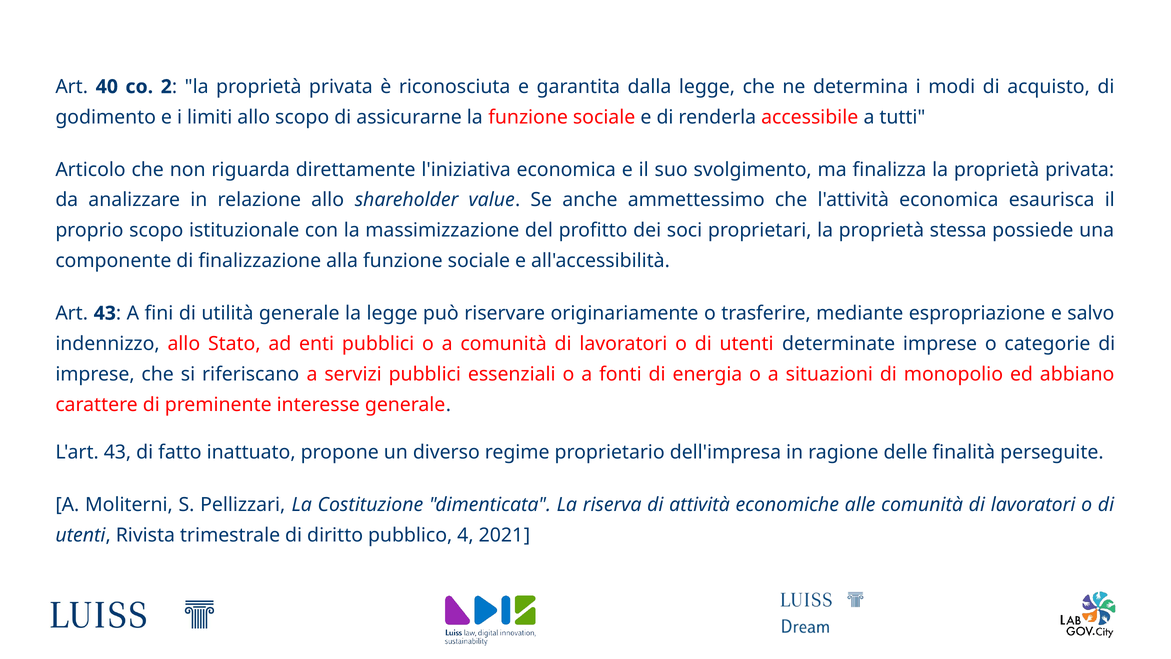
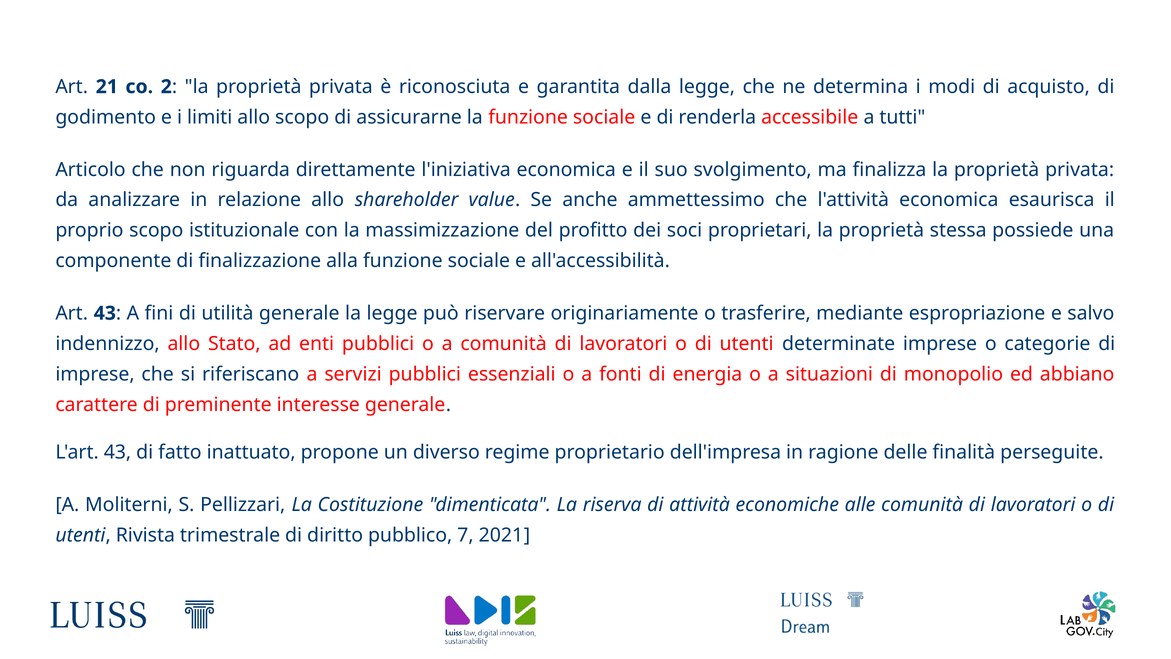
40: 40 -> 21
4: 4 -> 7
